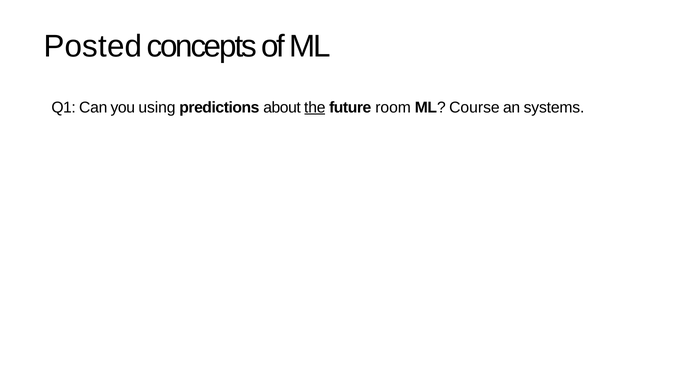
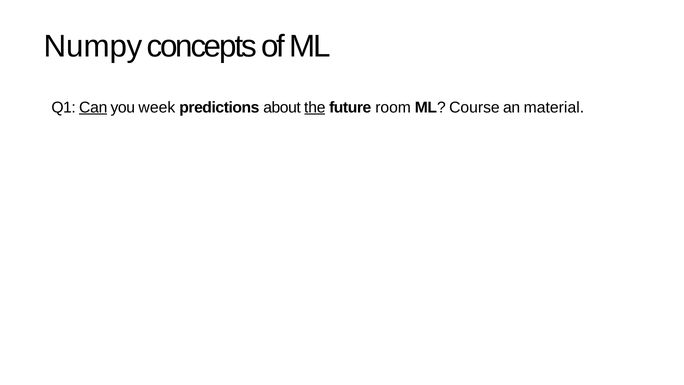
Posted: Posted -> Numpy
Can underline: none -> present
using: using -> week
systems: systems -> material
